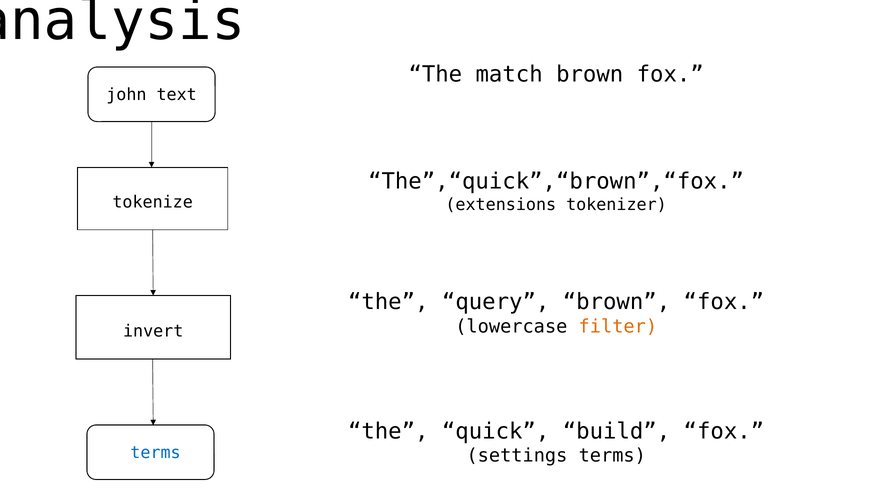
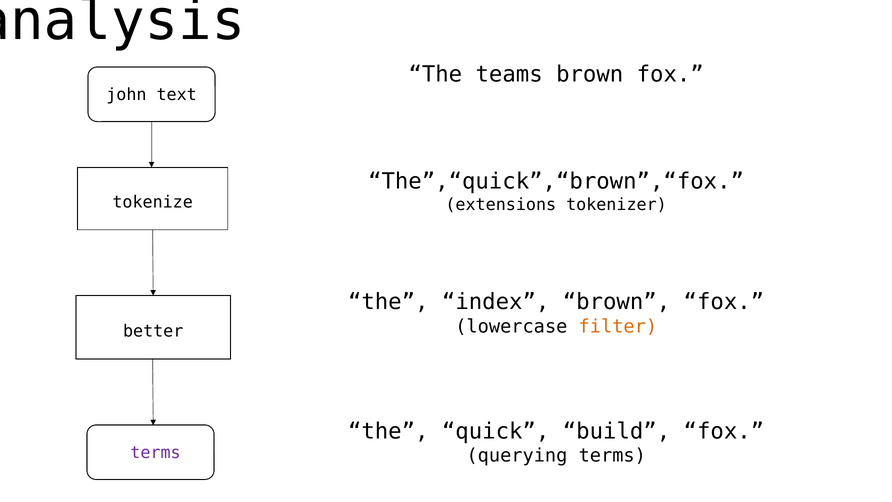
match: match -> teams
query: query -> index
invert: invert -> better
terms at (156, 453) colour: blue -> purple
settings: settings -> querying
